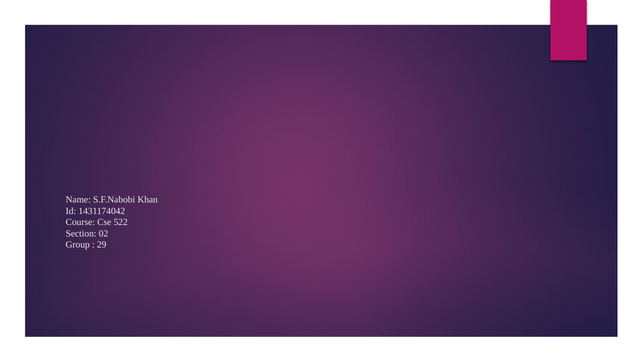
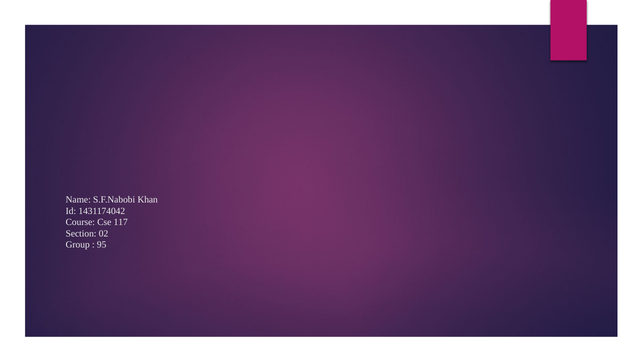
522: 522 -> 117
29: 29 -> 95
